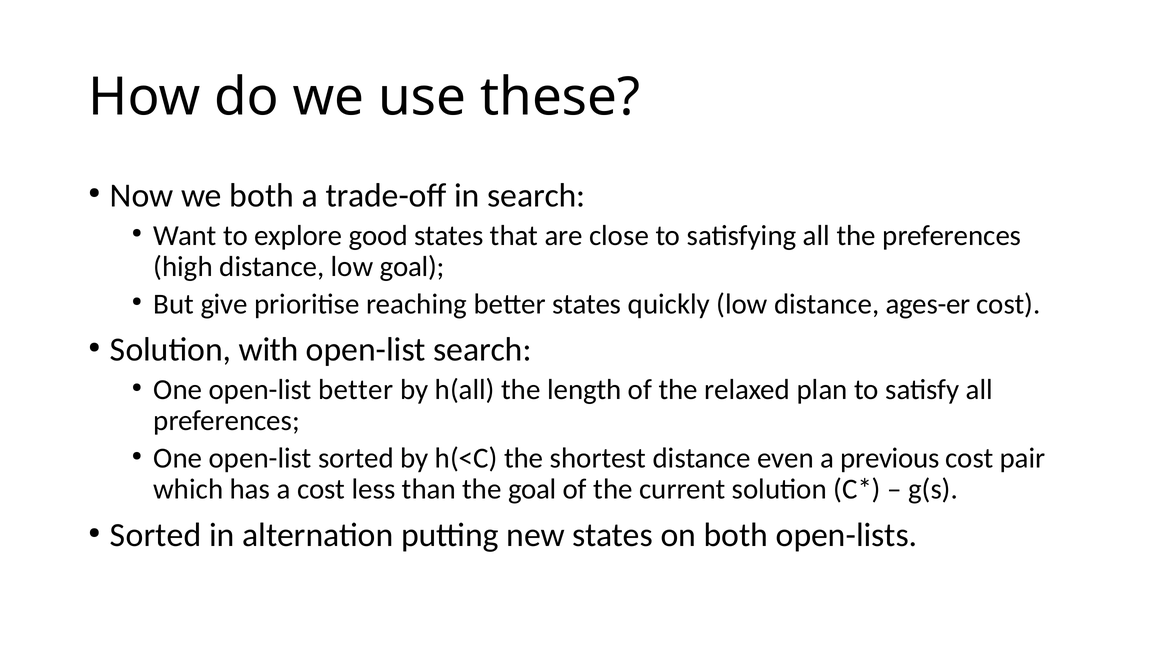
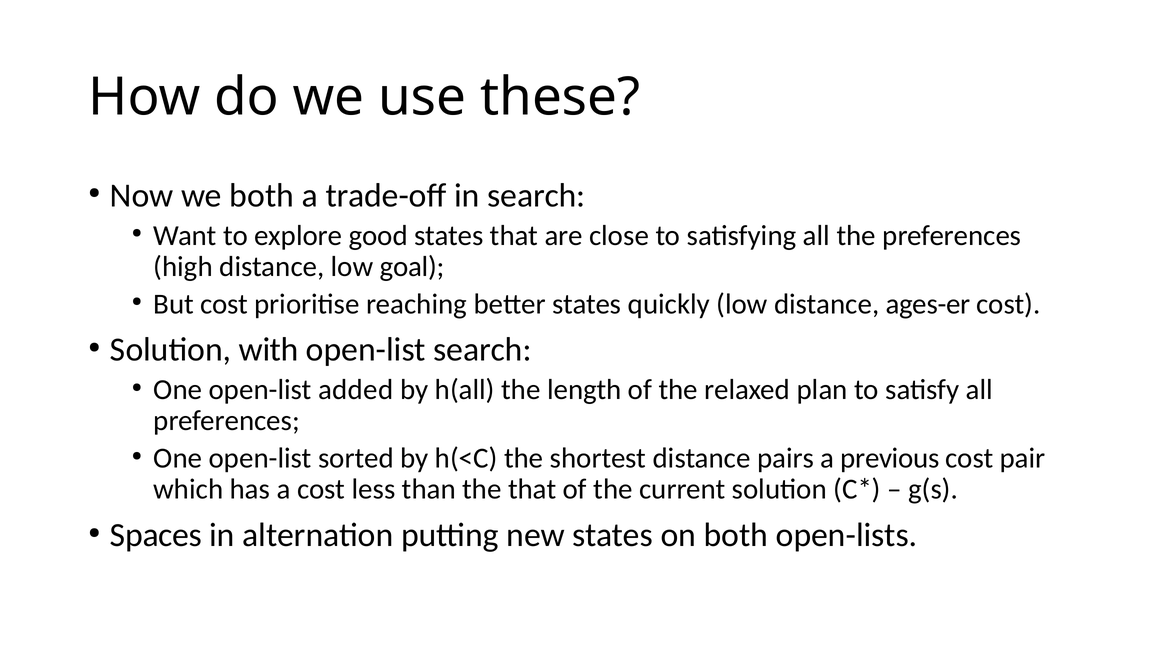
But give: give -> cost
open-list better: better -> added
even: even -> pairs
the goal: goal -> that
Sorted at (156, 536): Sorted -> Spaces
